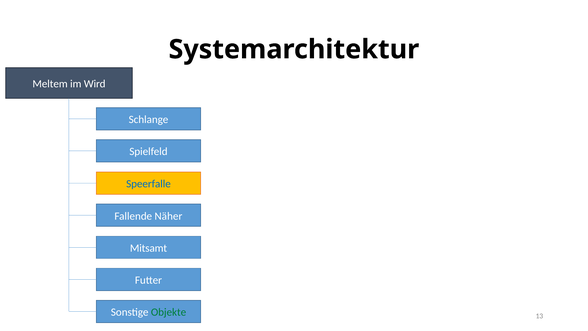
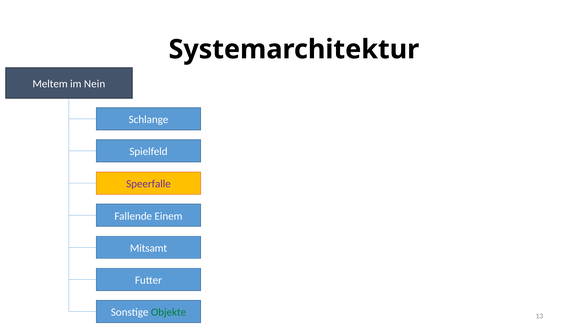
Wird: Wird -> Nein
Speerfalle colour: blue -> purple
Näher: Näher -> Einem
